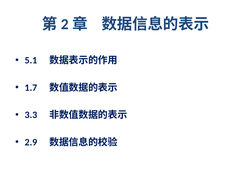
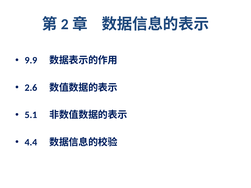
5.1: 5.1 -> 9.9
1.7: 1.7 -> 2.6
3.3: 3.3 -> 5.1
2.9: 2.9 -> 4.4
